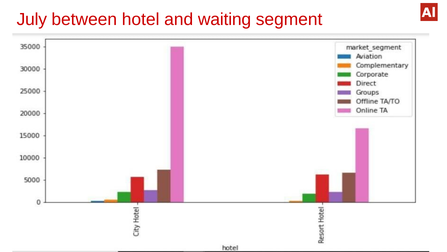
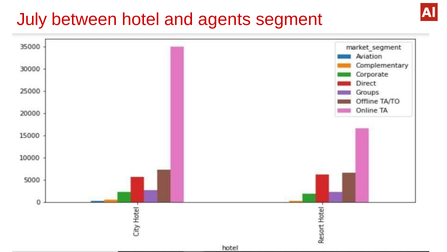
waiting: waiting -> agents
